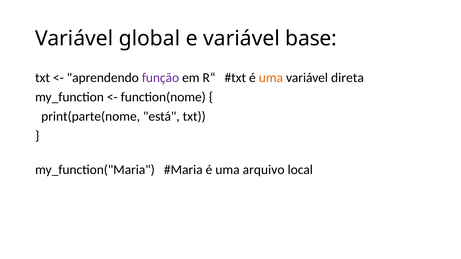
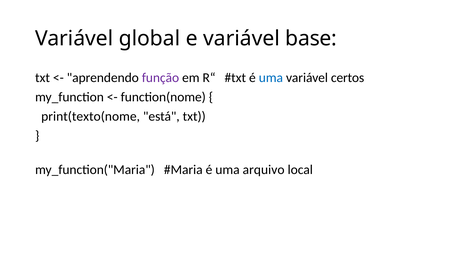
uma at (271, 78) colour: orange -> blue
direta: direta -> certos
print(parte(nome: print(parte(nome -> print(texto(nome
